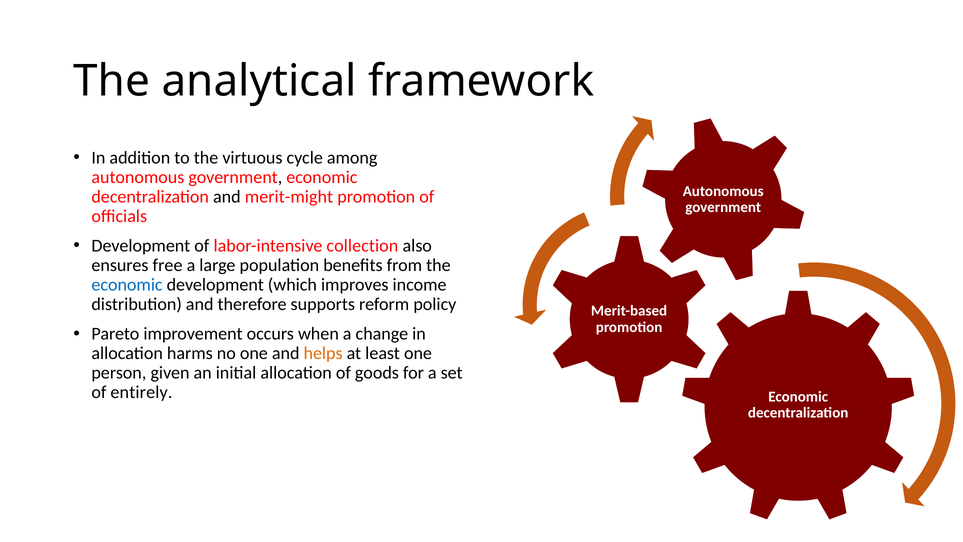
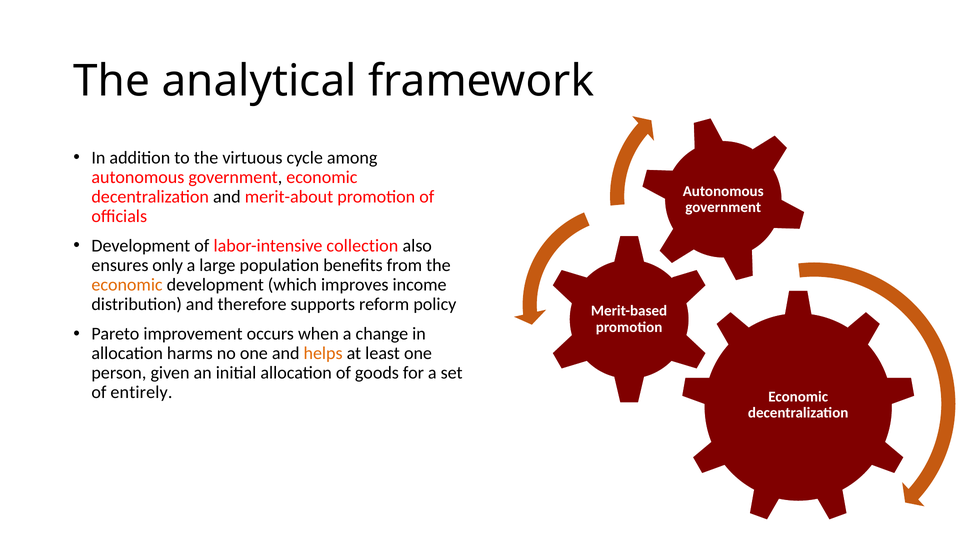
merit-might: merit-might -> merit-about
free: free -> only
economic at (127, 285) colour: blue -> orange
